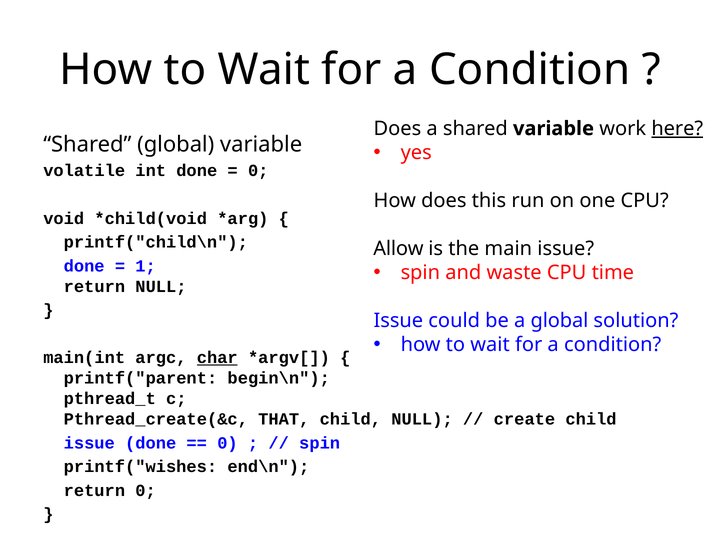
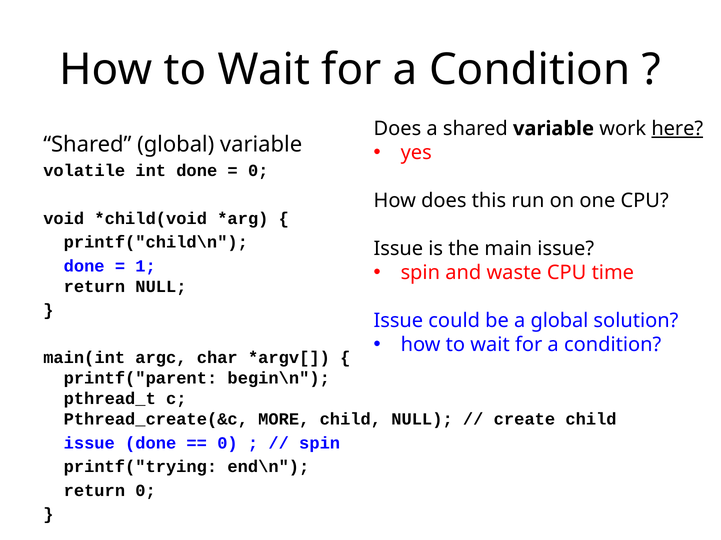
Allow at (398, 249): Allow -> Issue
char underline: present -> none
THAT: THAT -> MORE
printf("wishes: printf("wishes -> printf("trying
